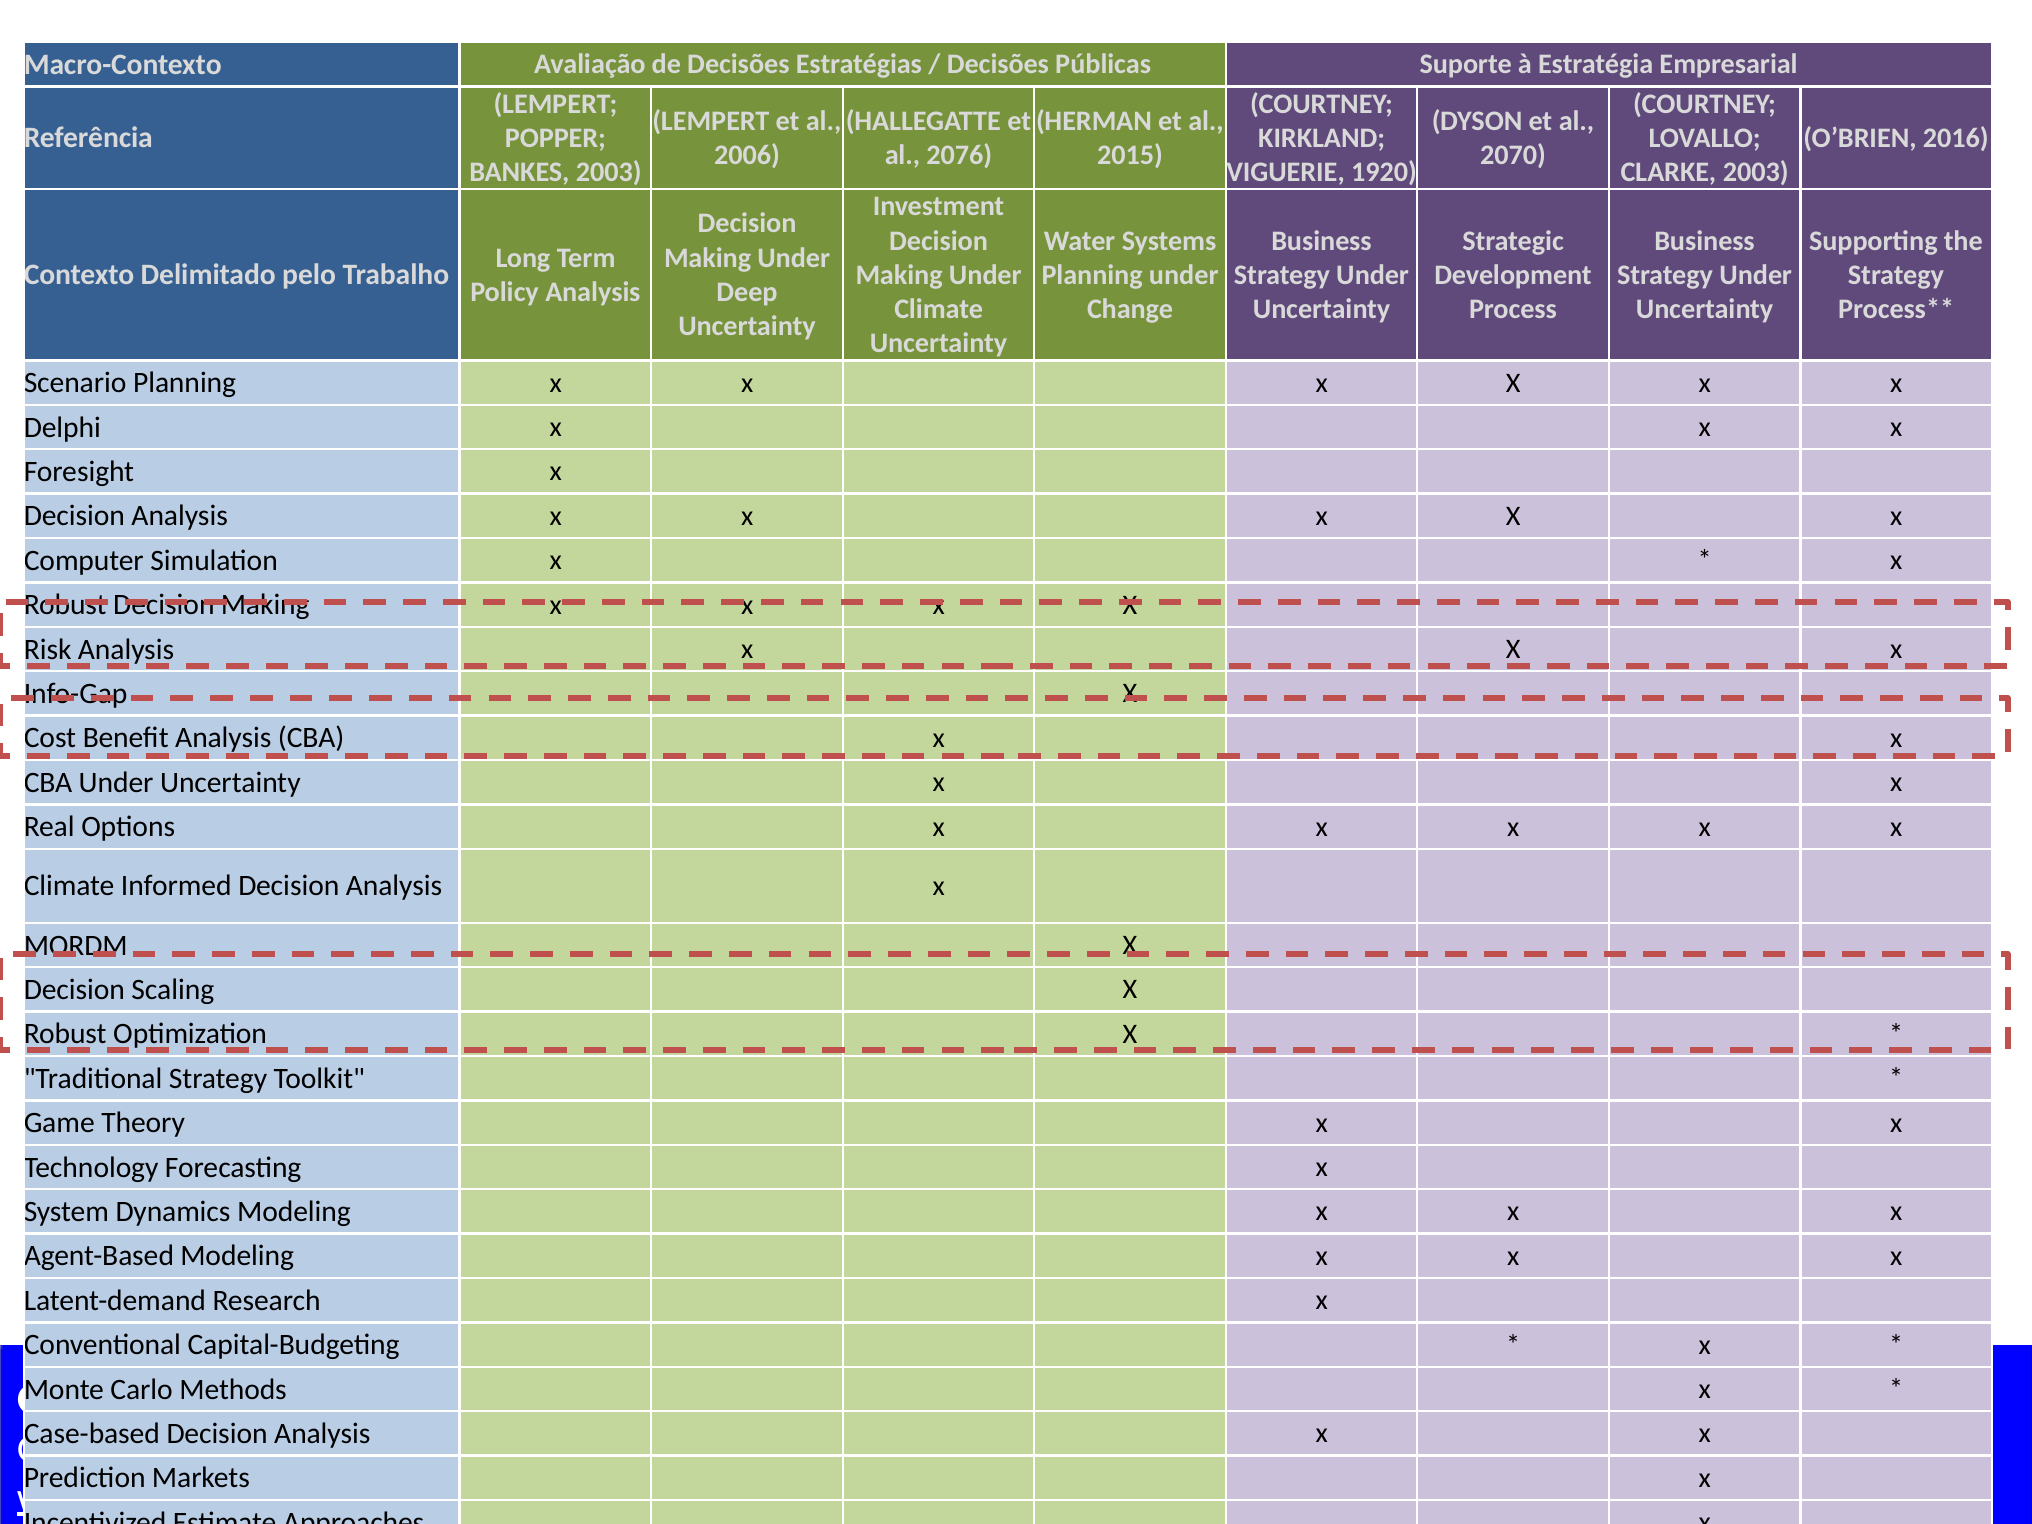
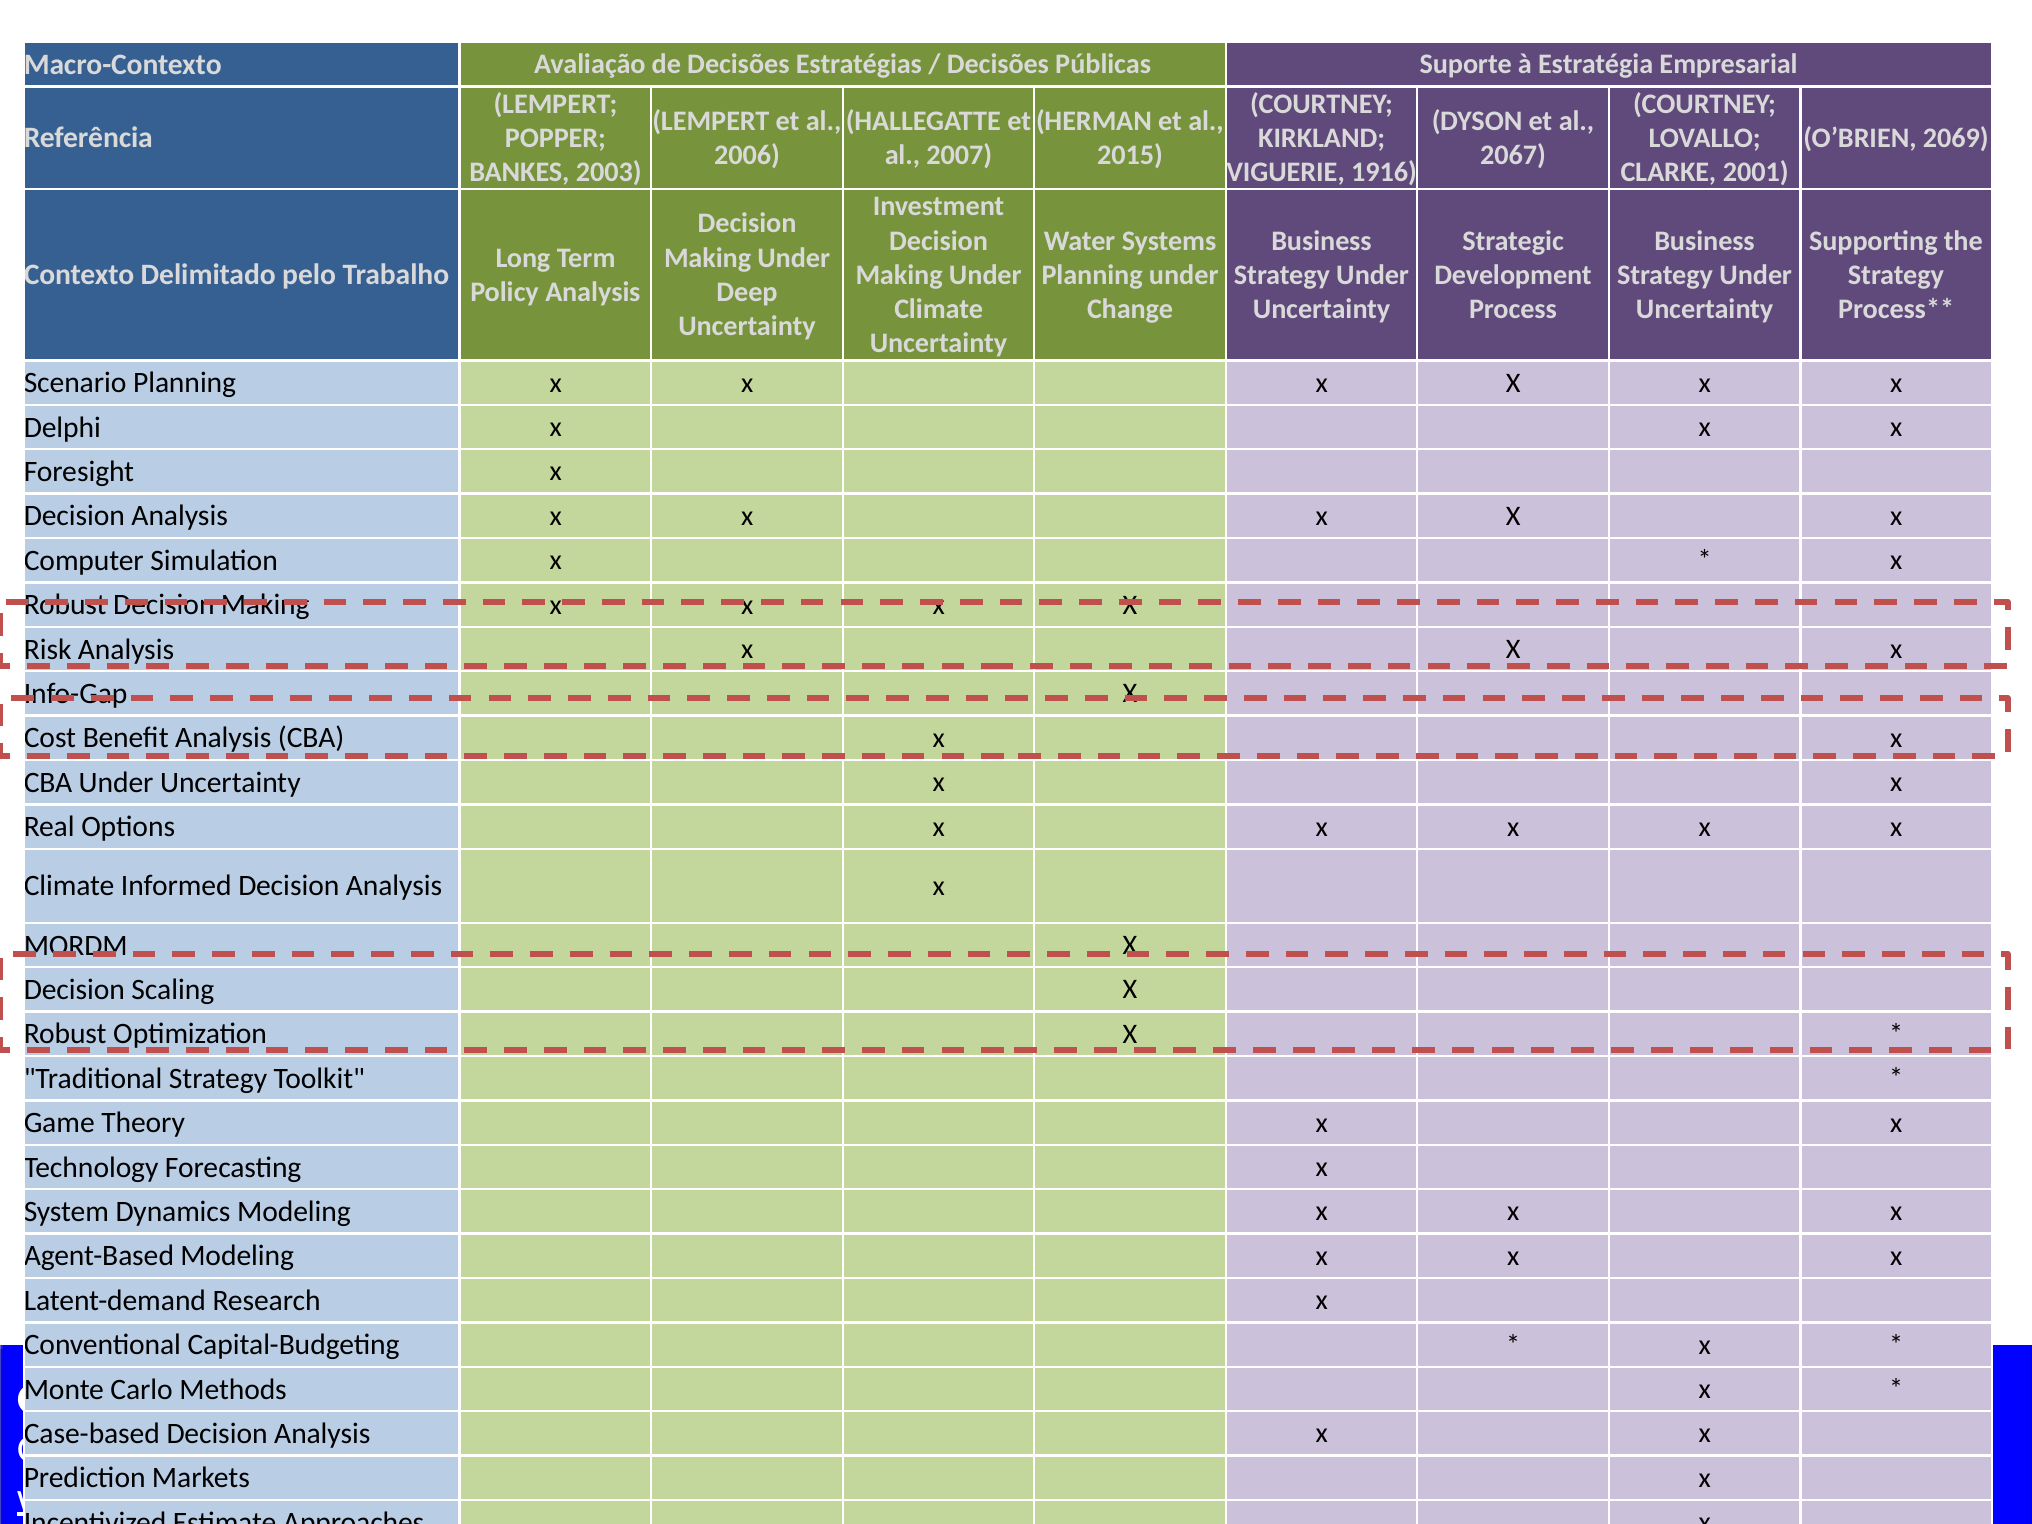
2016: 2016 -> 2069
2076: 2076 -> 2007
2070: 2070 -> 2067
1920: 1920 -> 1916
CLARKE 2003: 2003 -> 2001
